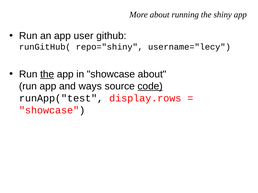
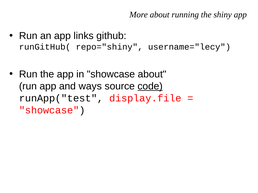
user: user -> links
the at (47, 74) underline: present -> none
display.rows: display.rows -> display.file
